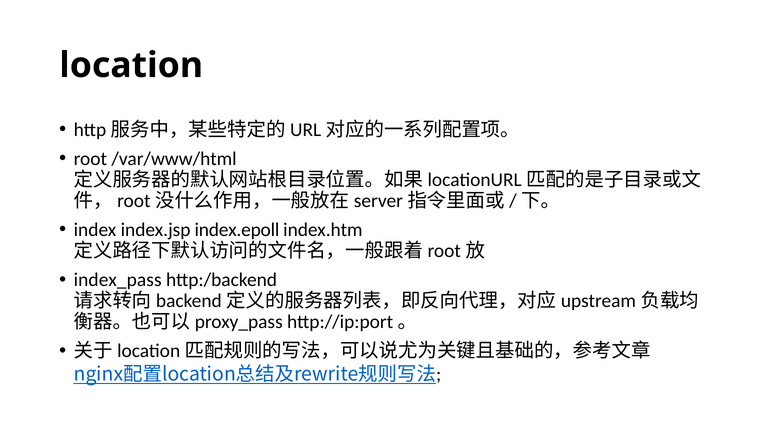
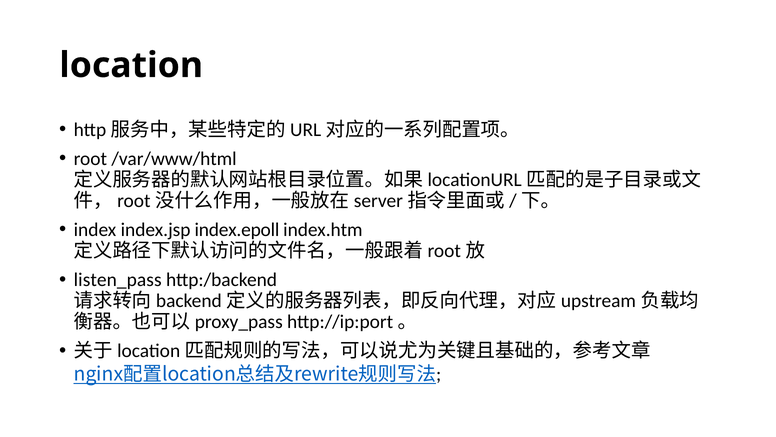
index_pass: index_pass -> listen_pass
